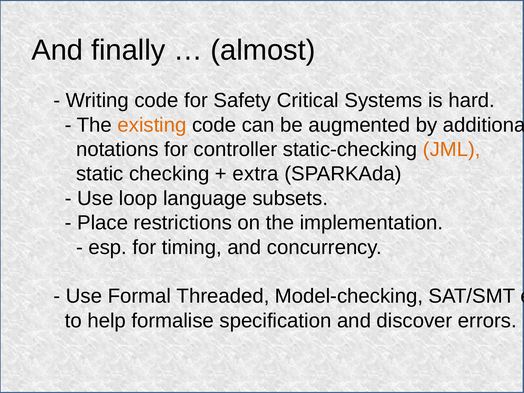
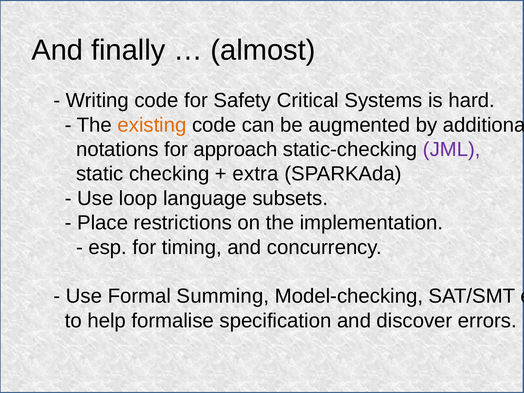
controller: controller -> approach
JML colour: orange -> purple
Threaded: Threaded -> Summing
